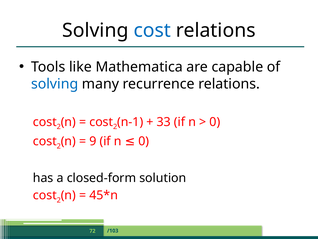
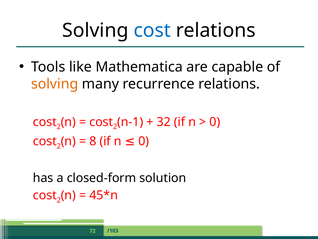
solving at (55, 84) colour: blue -> orange
33: 33 -> 32
9: 9 -> 8
